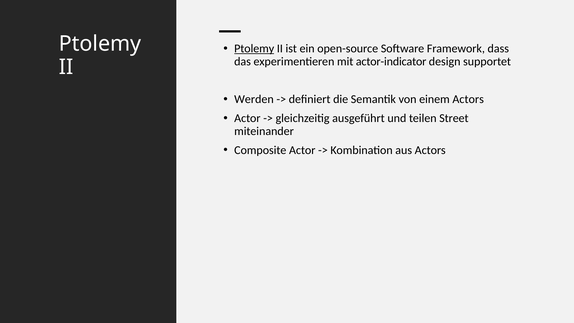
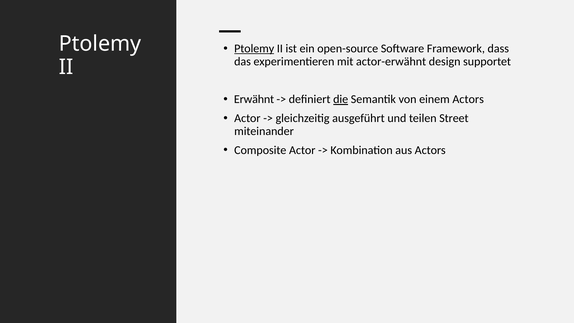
actor-indicator: actor-indicator -> actor-erwähnt
Werden: Werden -> Erwähnt
die underline: none -> present
